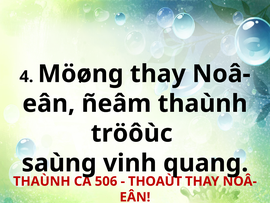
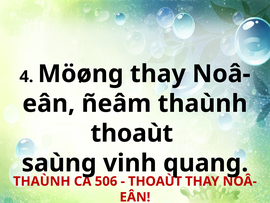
tröôùc at (132, 133): tröôùc -> thoaùt
